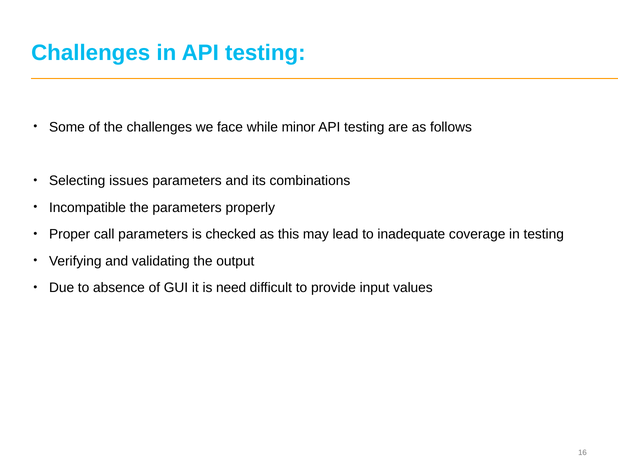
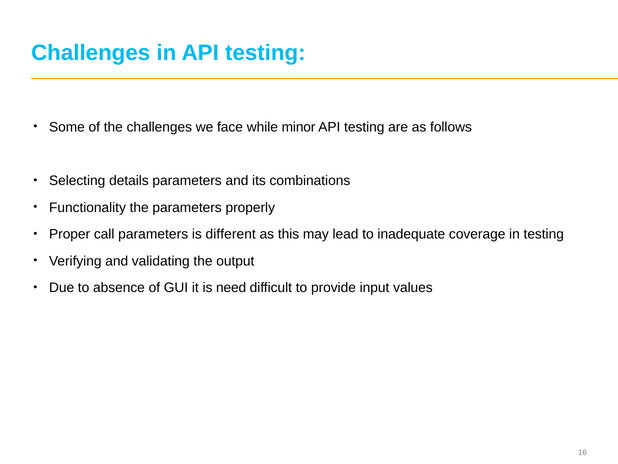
issues: issues -> details
Incompatible: Incompatible -> Functionality
checked: checked -> different
